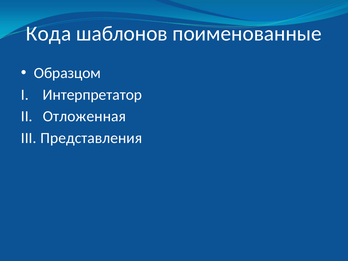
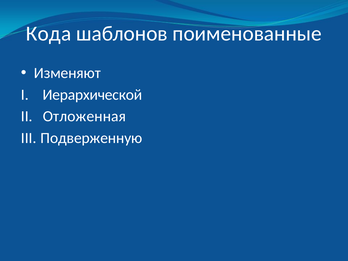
Образцом: Образцом -> Изменяют
Интерпретатор: Интерпретатор -> Иерархической
Представления: Представления -> Подверженную
